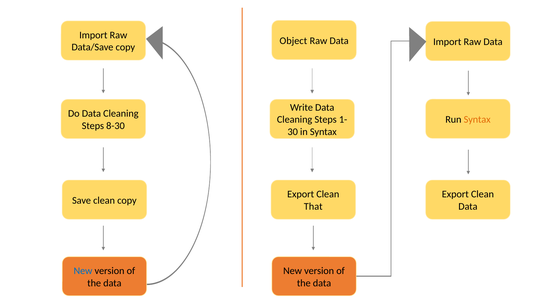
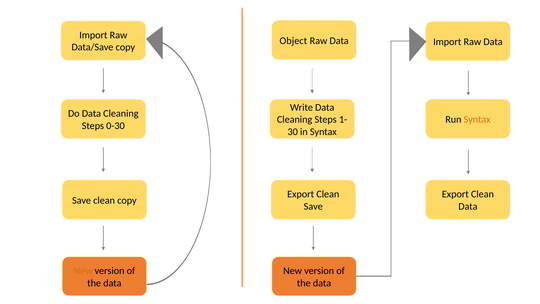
8-30: 8-30 -> 0-30
That at (313, 206): That -> Save
New at (83, 271) colour: blue -> orange
